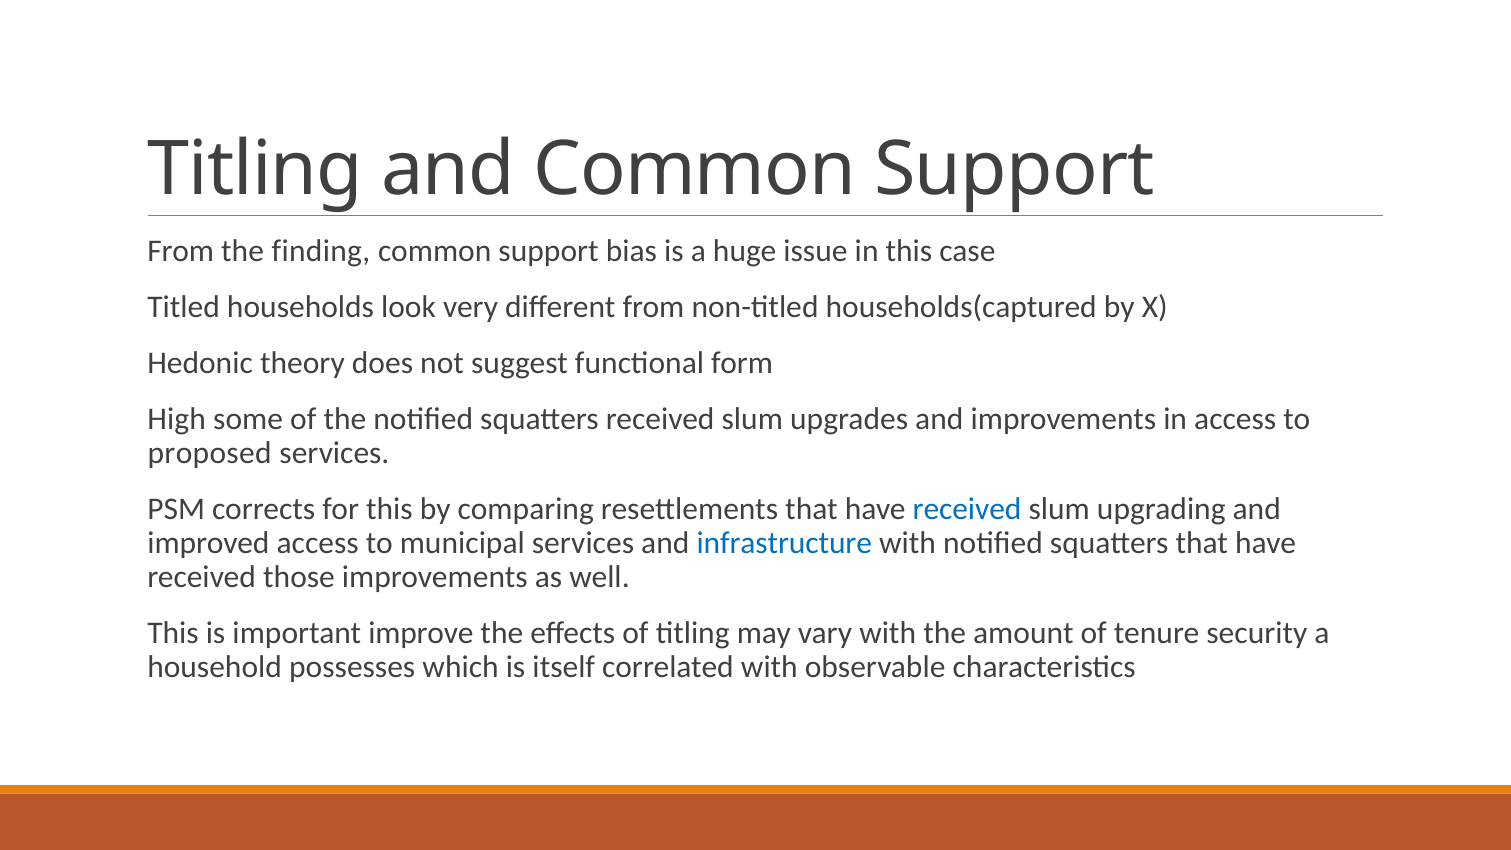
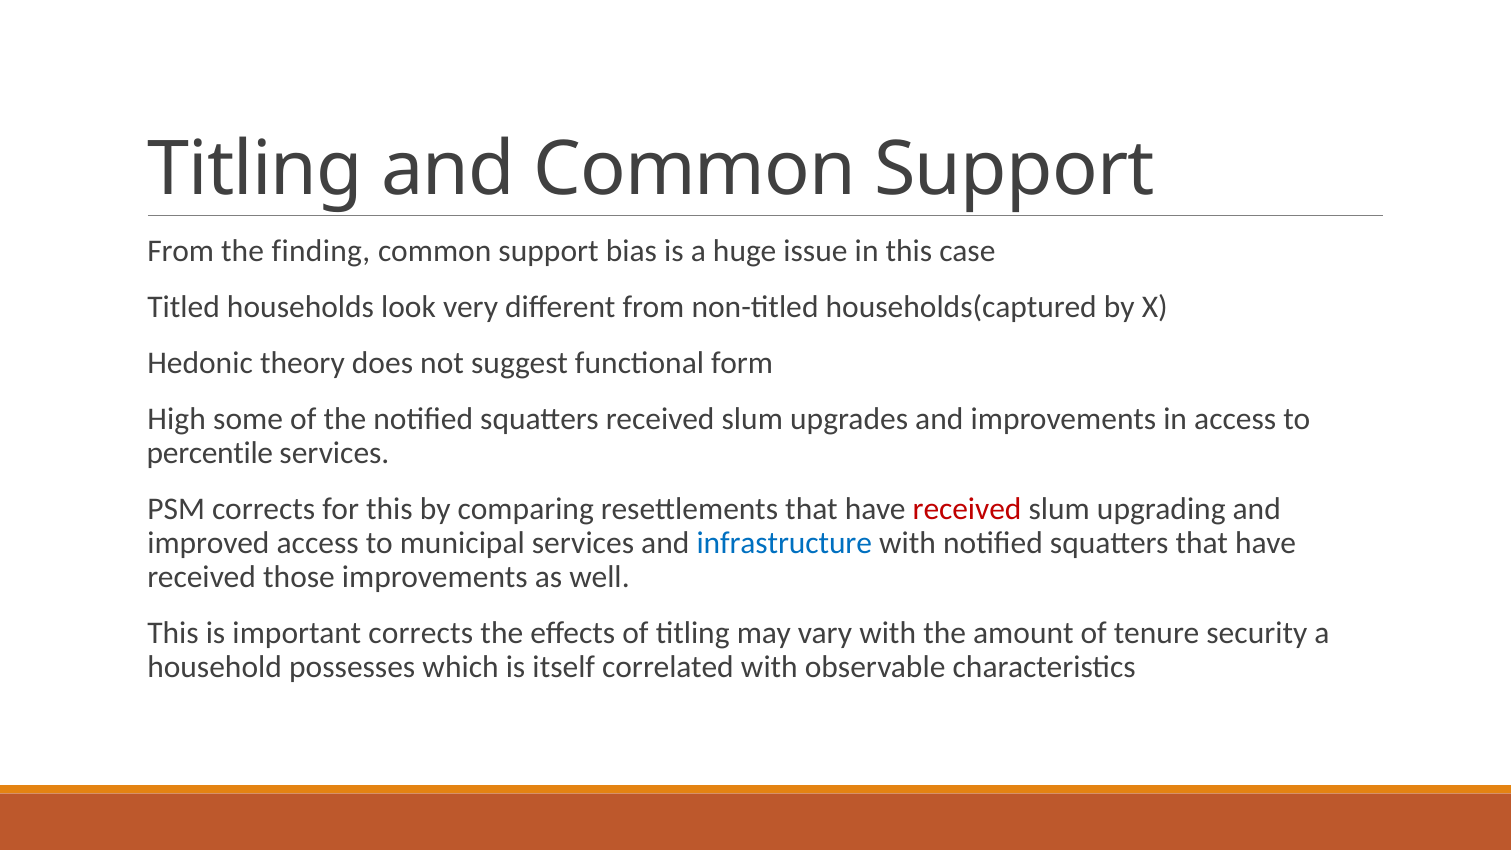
proposed: proposed -> percentile
received at (967, 509) colour: blue -> red
important improve: improve -> corrects
